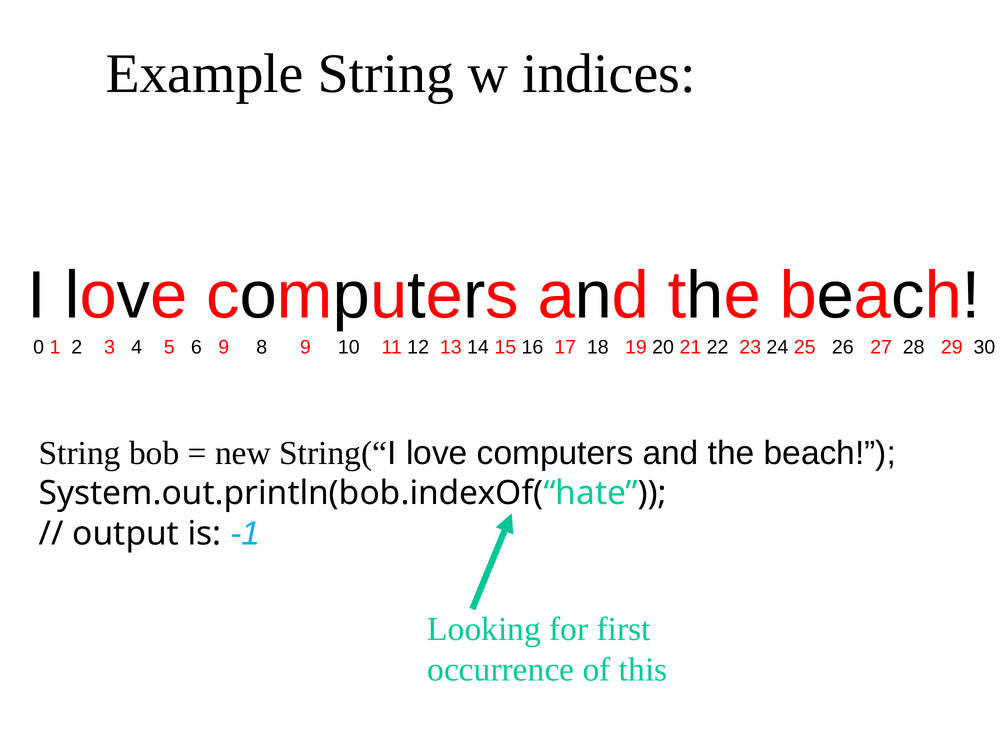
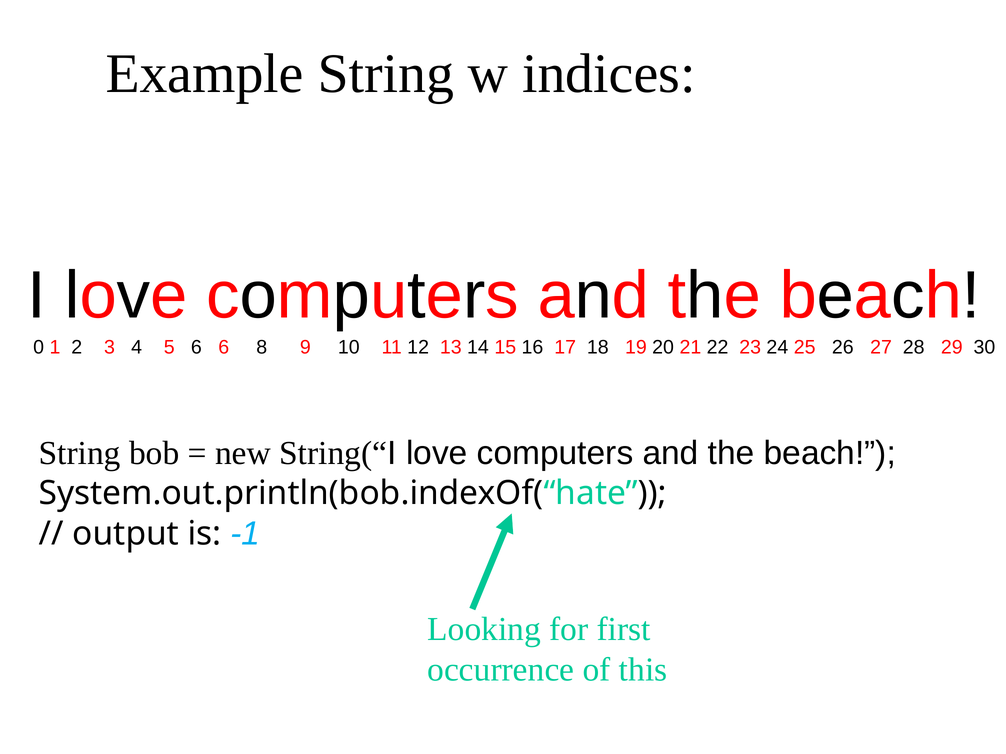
6 9: 9 -> 6
